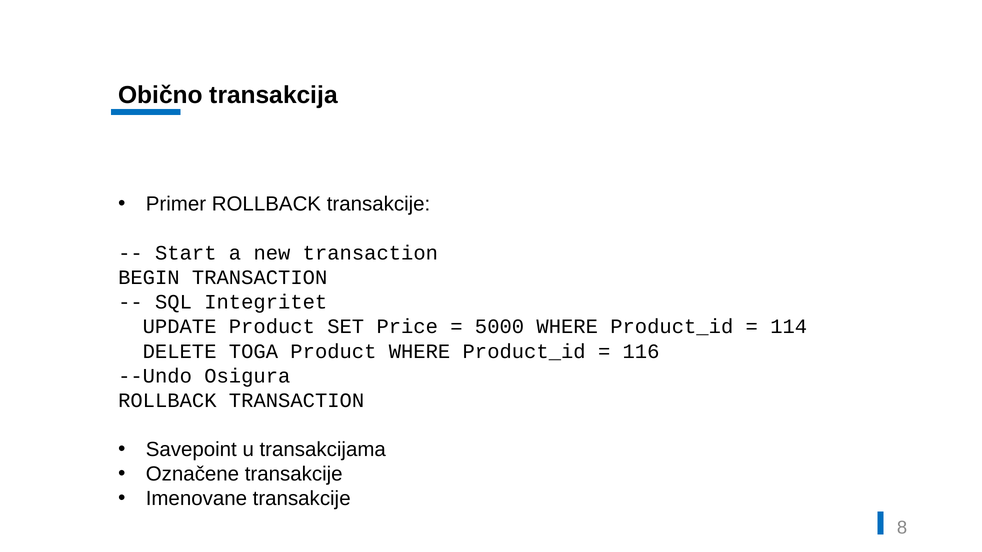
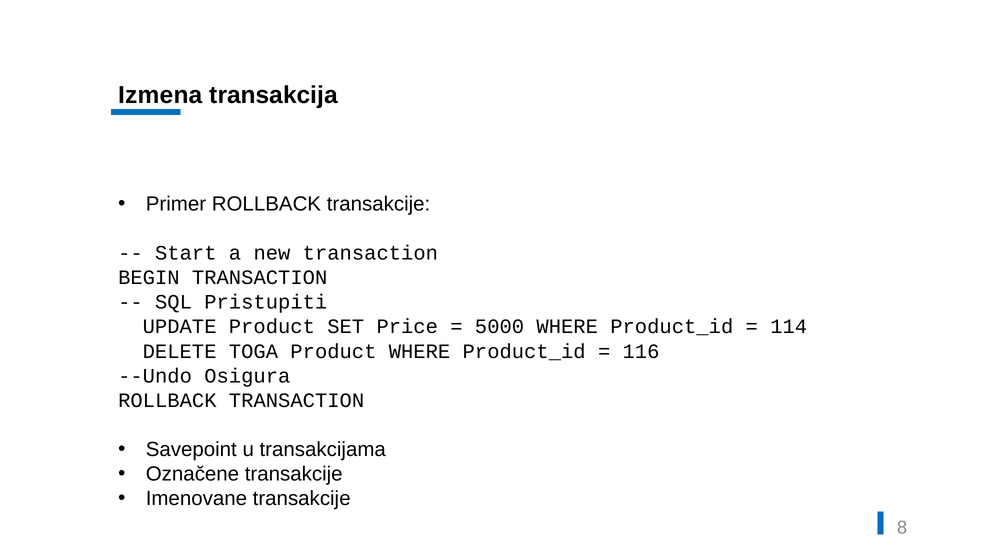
Obično: Obično -> Izmena
Integritet: Integritet -> Pristupiti
